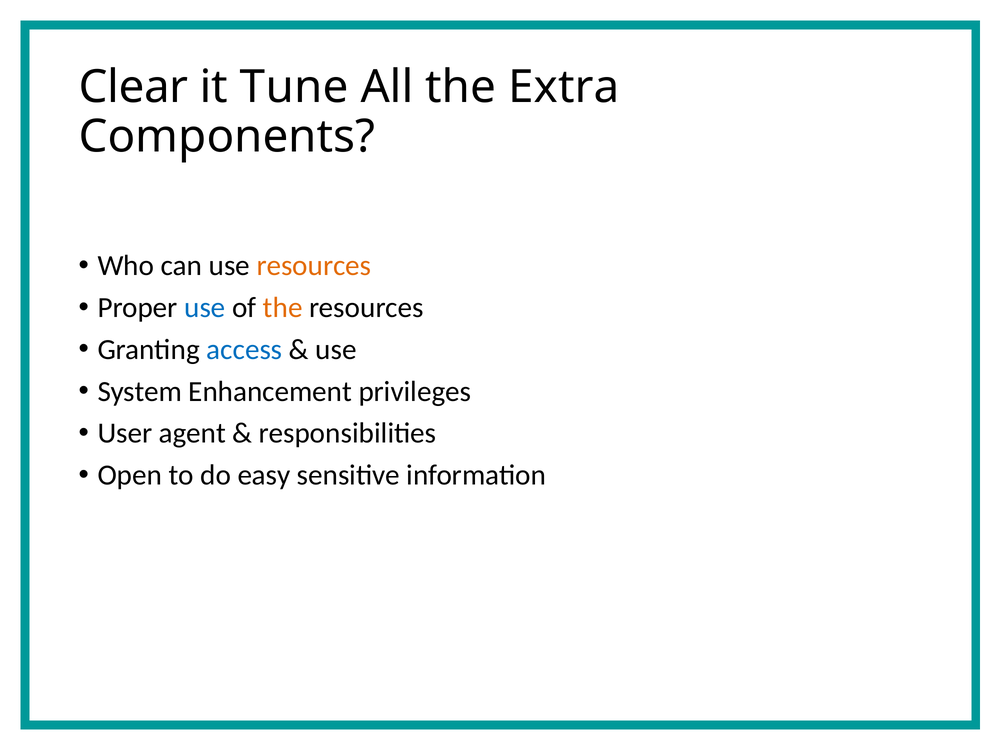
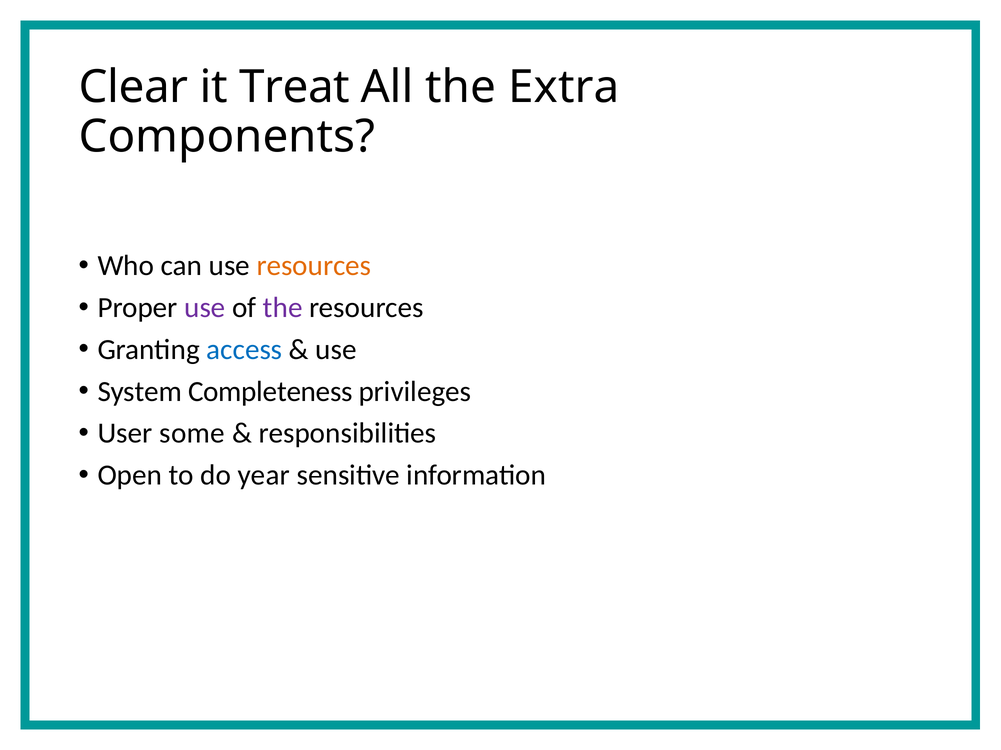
Tune: Tune -> Treat
use at (205, 308) colour: blue -> purple
the at (283, 308) colour: orange -> purple
Enhancement: Enhancement -> Completeness
agent: agent -> some
easy: easy -> year
